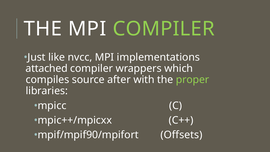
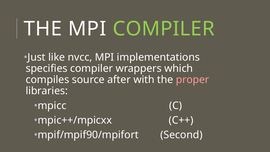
attached: attached -> specifies
proper colour: light green -> pink
Offsets: Offsets -> Second
